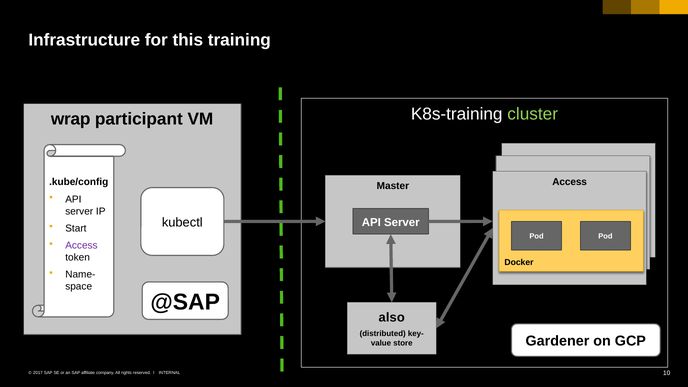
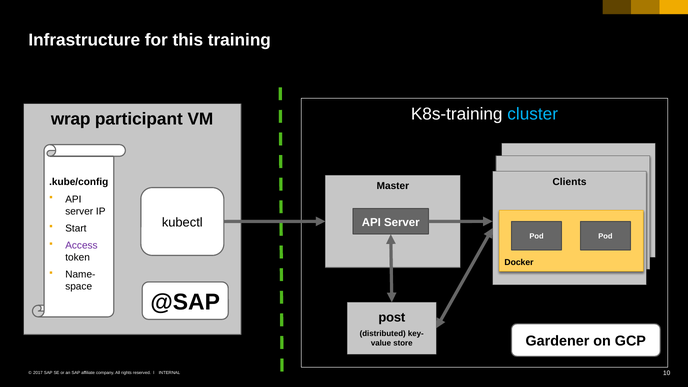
cluster colour: light green -> light blue
Access at (570, 182): Access -> Clients
also: also -> post
